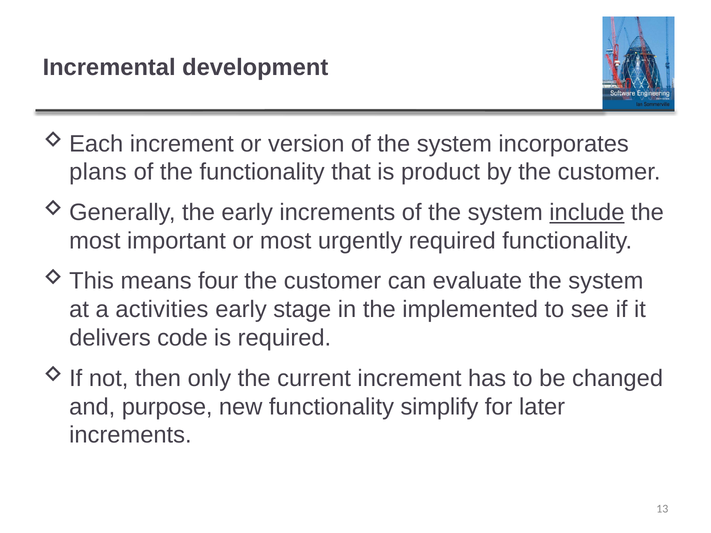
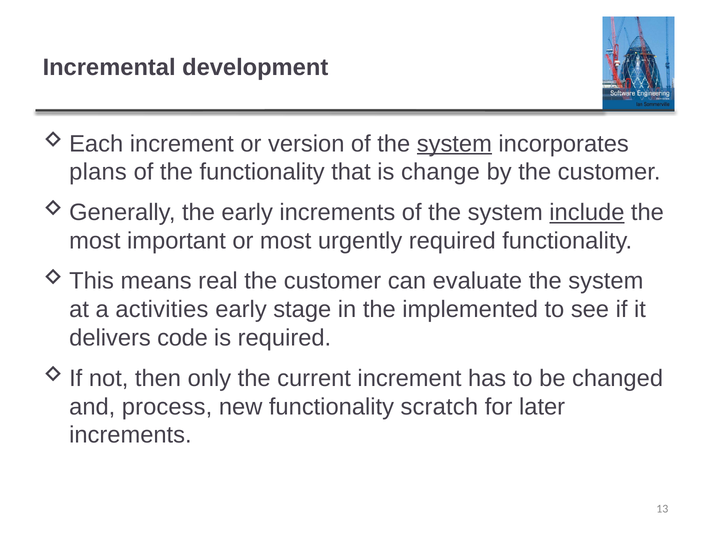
system at (454, 144) underline: none -> present
product: product -> change
four: four -> real
purpose: purpose -> process
simplify: simplify -> scratch
